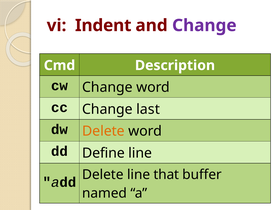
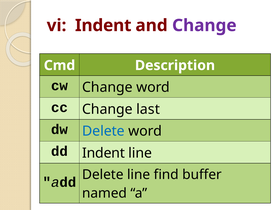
Delete at (103, 131) colour: orange -> blue
dd Define: Define -> Indent
that: that -> find
